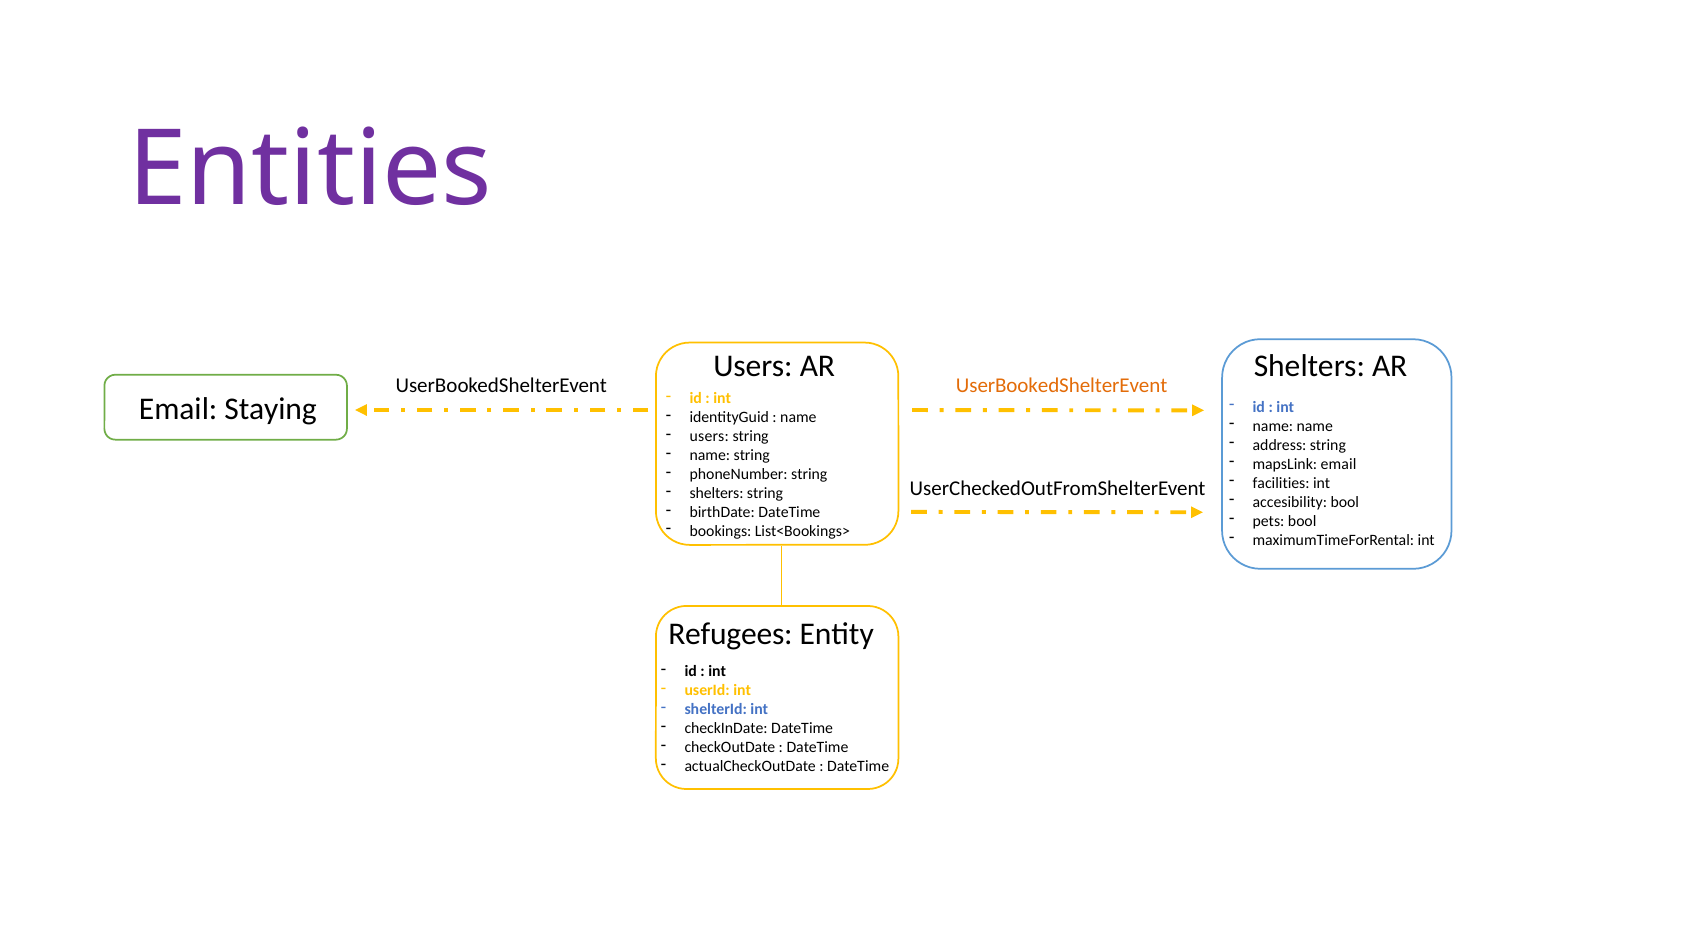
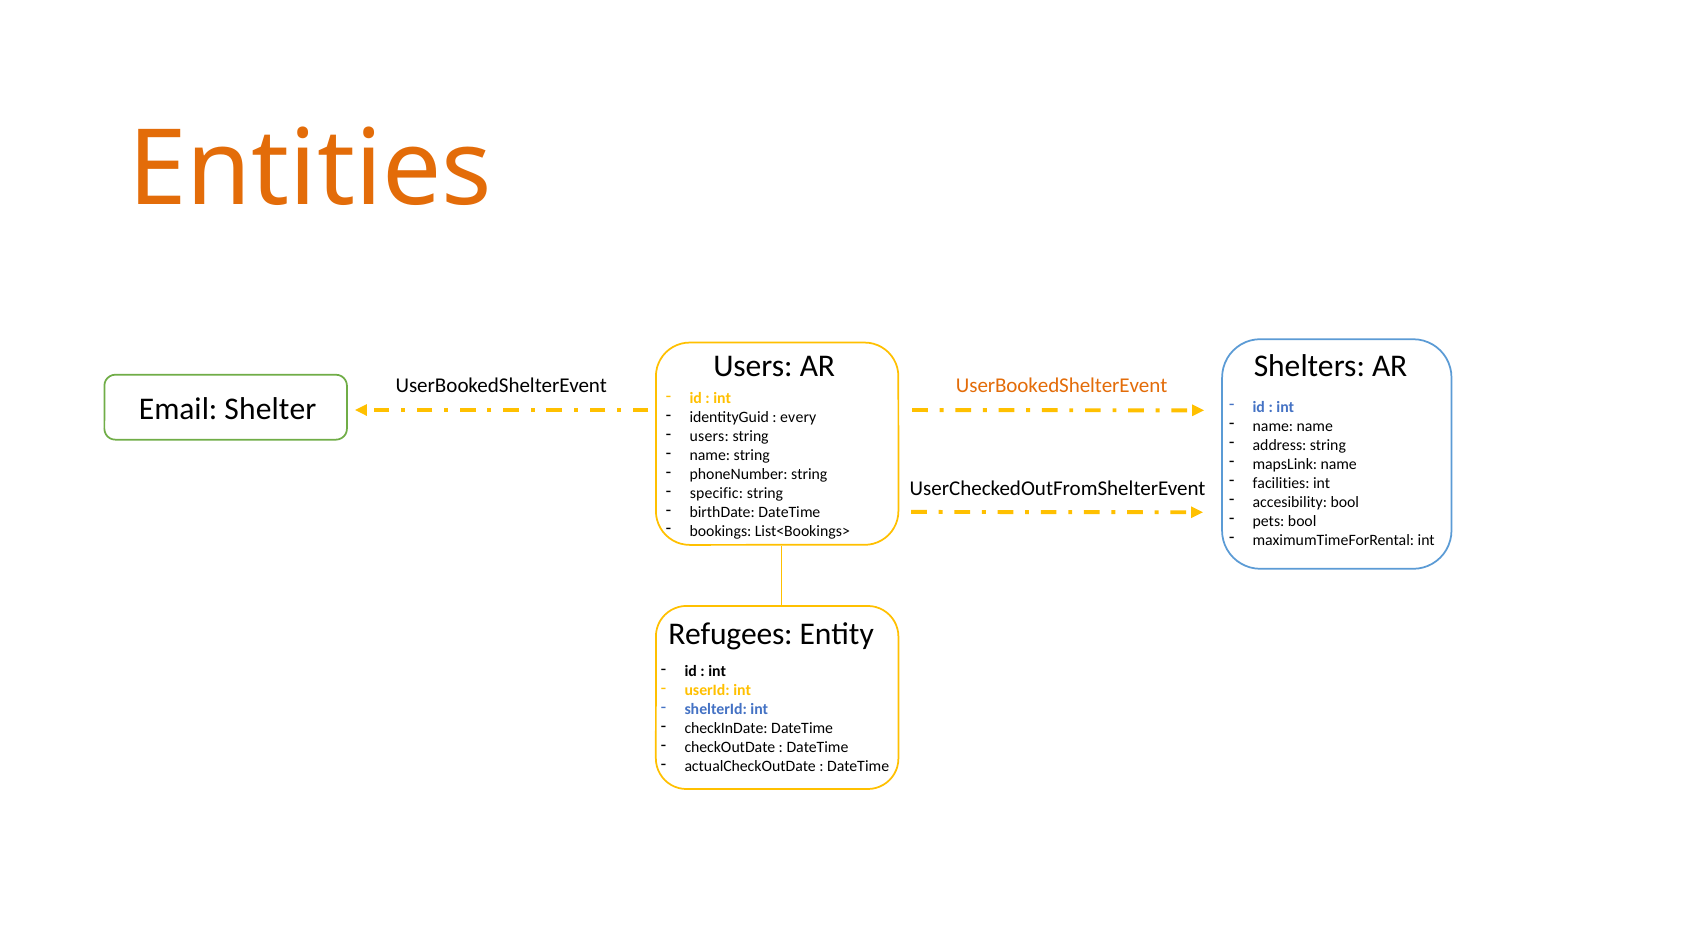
Entities colour: purple -> orange
Staying: Staying -> Shelter
name at (798, 418): name -> every
mapsLink email: email -> name
shelters at (717, 494): shelters -> specific
